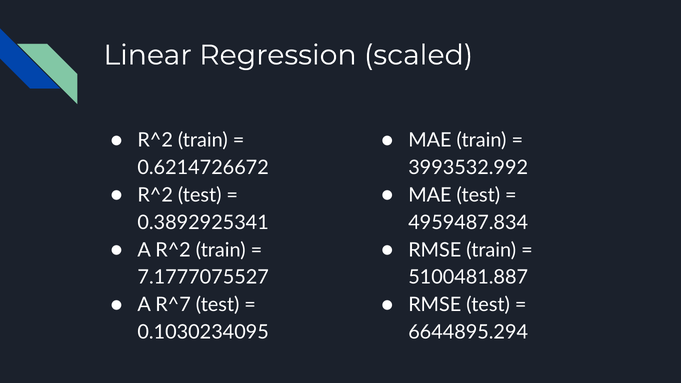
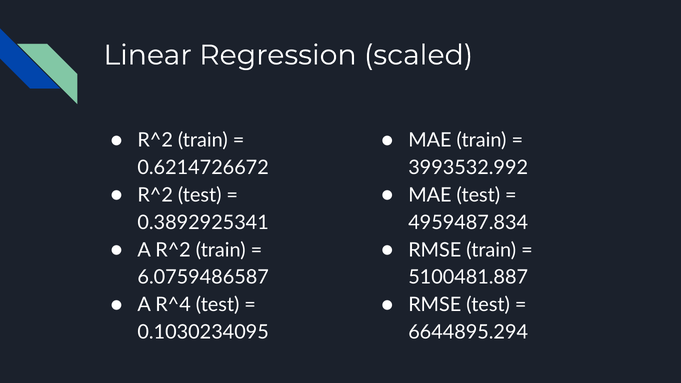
7.1777075527: 7.1777075527 -> 6.0759486587
R^7: R^7 -> R^4
